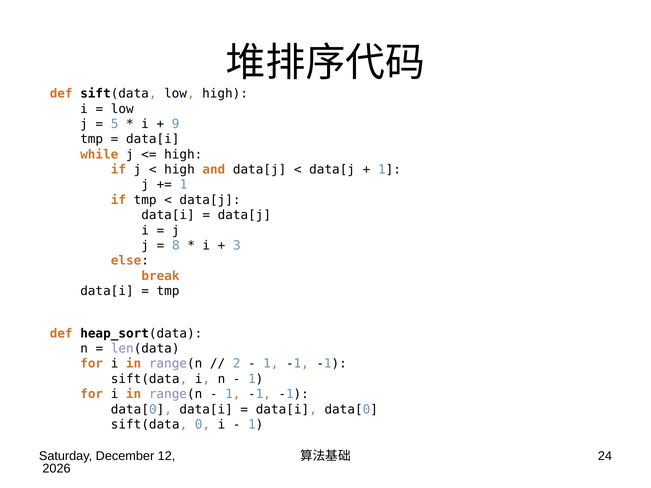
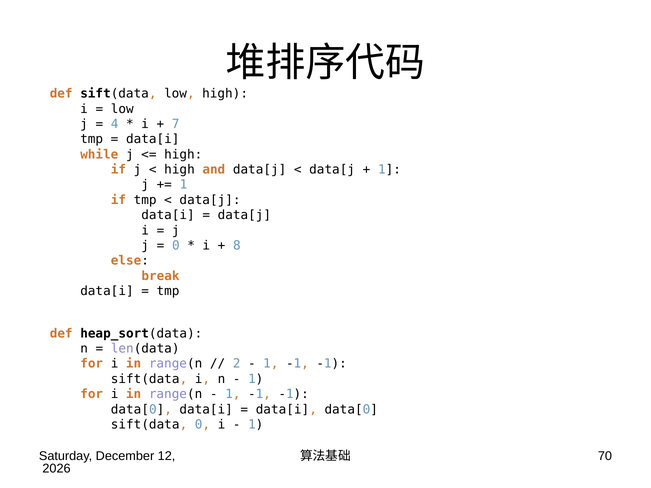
5: 5 -> 4
9: 9 -> 7
8 at (176, 246): 8 -> 0
3: 3 -> 8
24: 24 -> 70
